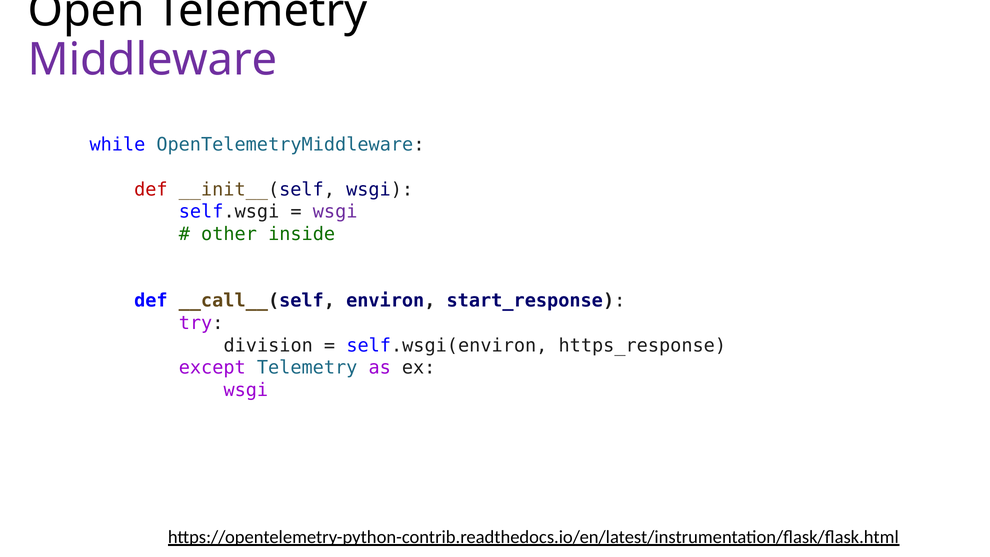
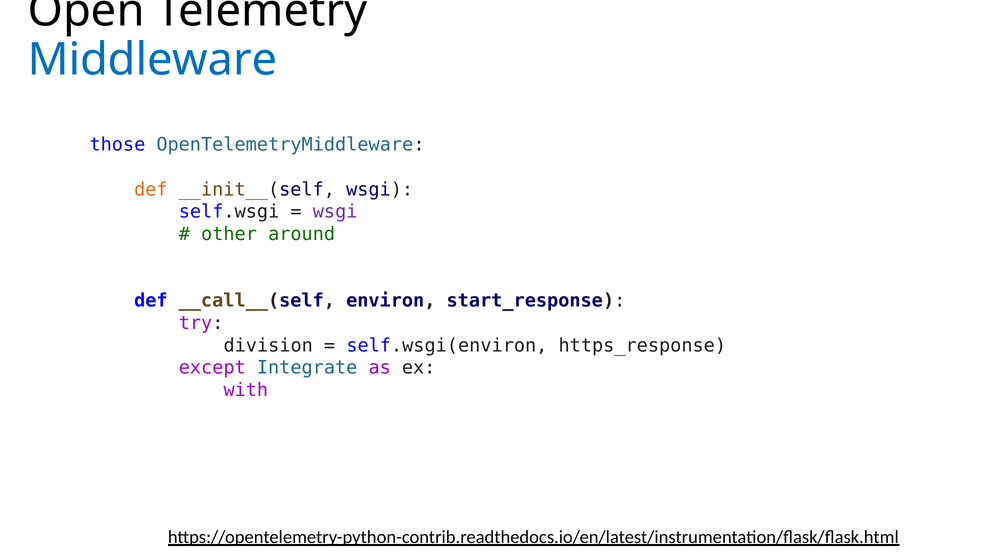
Middleware colour: purple -> blue
while: while -> those
def at (151, 189) colour: red -> orange
inside: inside -> around
except Telemetry: Telemetry -> Integrate
wsgi at (246, 390): wsgi -> with
